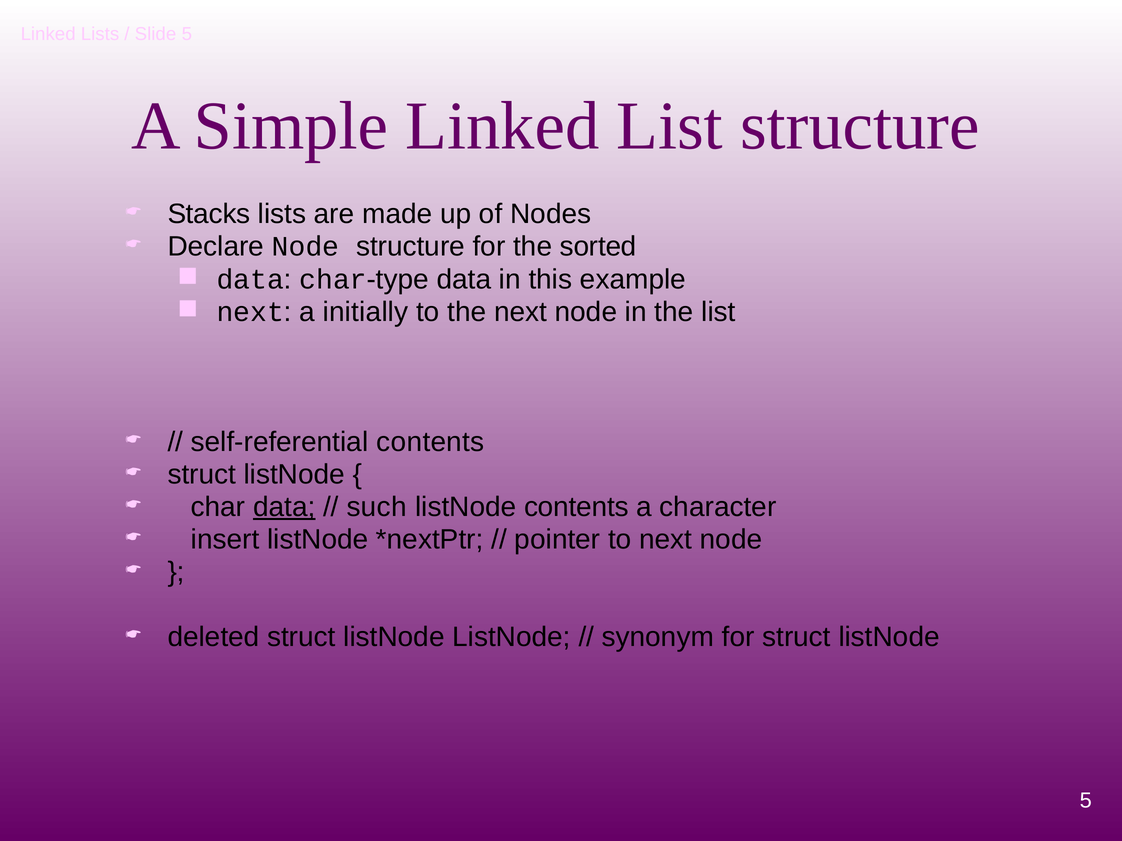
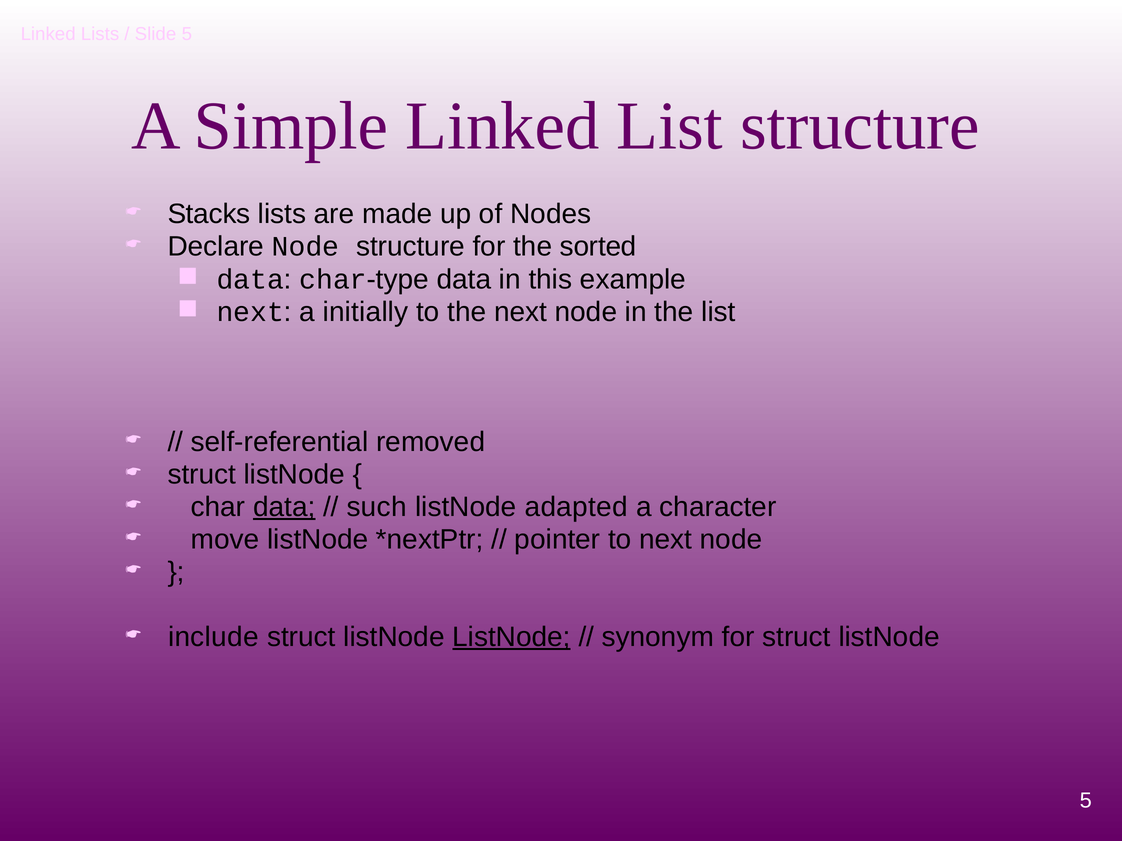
self-referential contents: contents -> removed
listNode contents: contents -> adapted
insert: insert -> move
deleted: deleted -> include
ListNode at (512, 637) underline: none -> present
